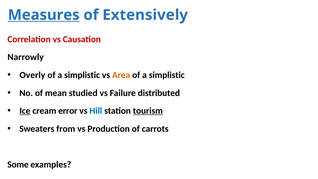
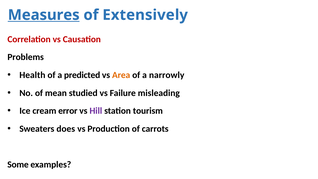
Narrowly: Narrowly -> Problems
Overly: Overly -> Health
simplistic at (82, 75): simplistic -> predicted
simplistic at (167, 75): simplistic -> narrowly
distributed: distributed -> misleading
Ice underline: present -> none
Hill colour: blue -> purple
tourism underline: present -> none
from: from -> does
